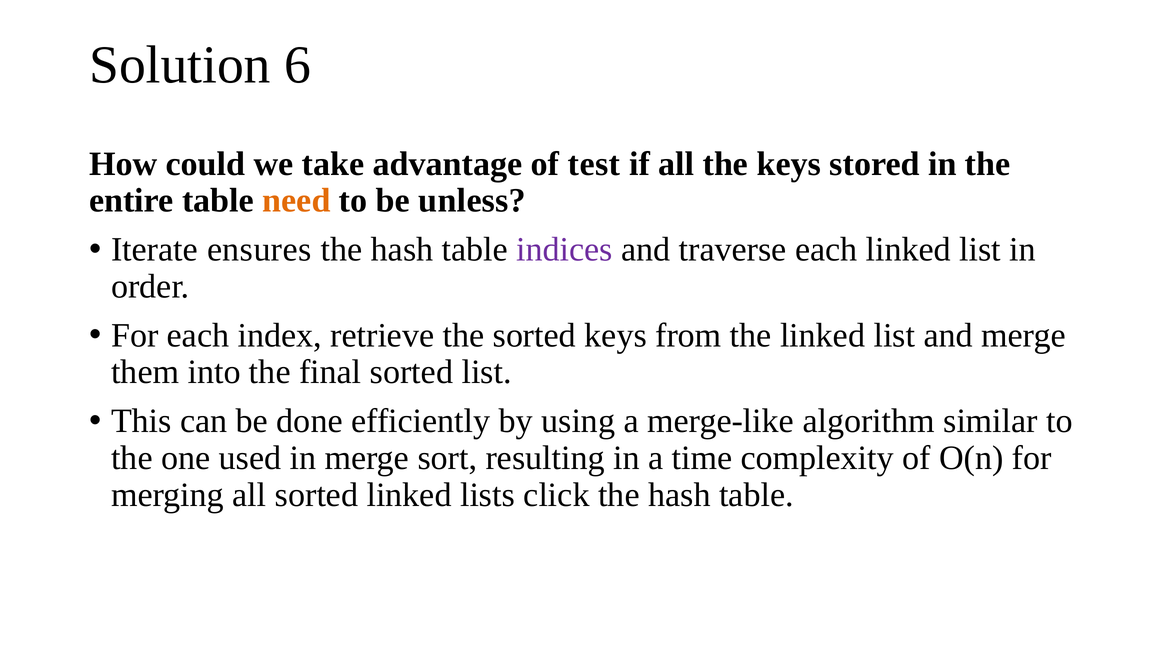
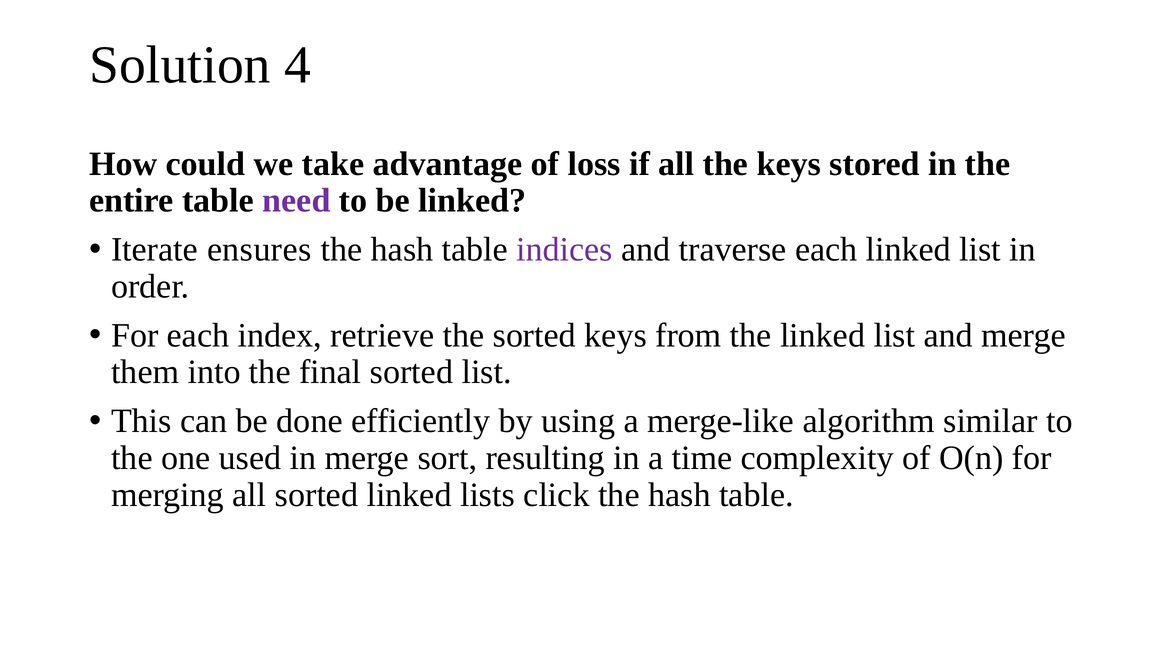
6: 6 -> 4
test: test -> loss
need colour: orange -> purple
be unless: unless -> linked
